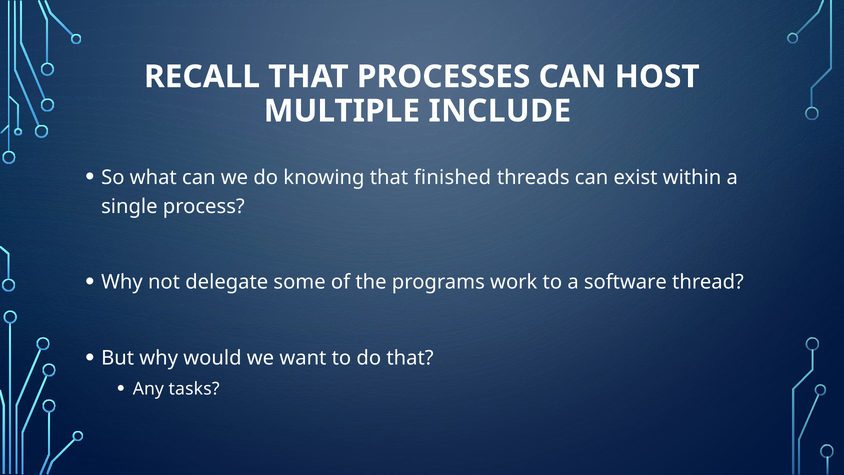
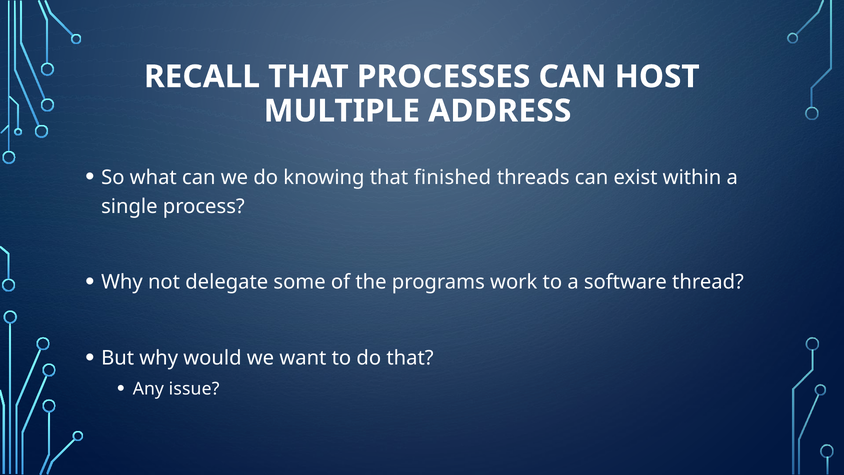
INCLUDE: INCLUDE -> ADDRESS
tasks: tasks -> issue
